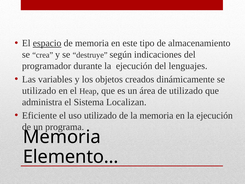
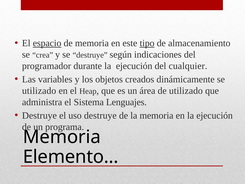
tipo underline: none -> present
lenguajes: lenguajes -> cualquier
Localizan: Localizan -> Lenguajes
Eficiente at (39, 115): Eficiente -> Destruye
uso utilizado: utilizado -> destruye
